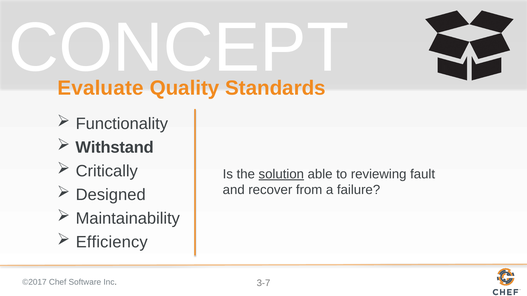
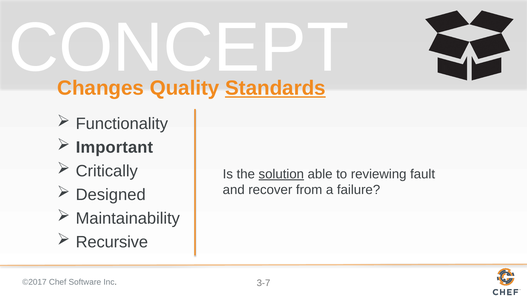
Evaluate: Evaluate -> Changes
Standards underline: none -> present
Withstand: Withstand -> Important
Efficiency: Efficiency -> Recursive
